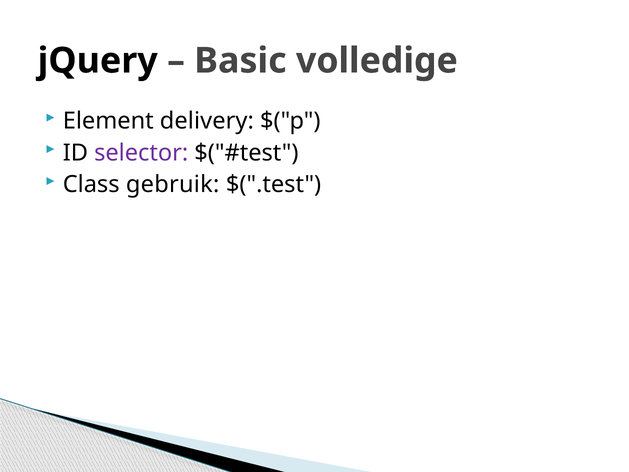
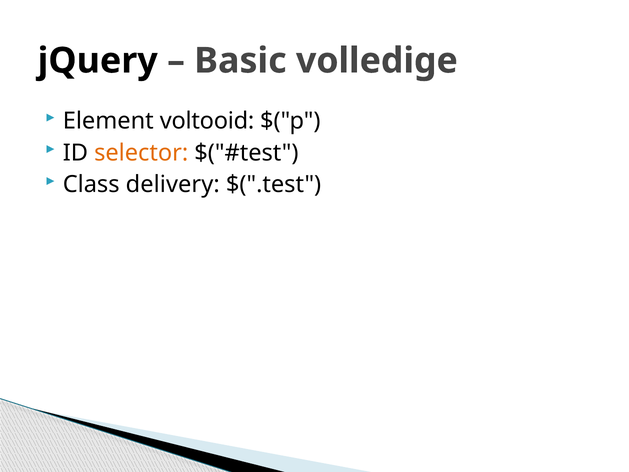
delivery: delivery -> voltooid
selector colour: purple -> orange
gebruik: gebruik -> delivery
